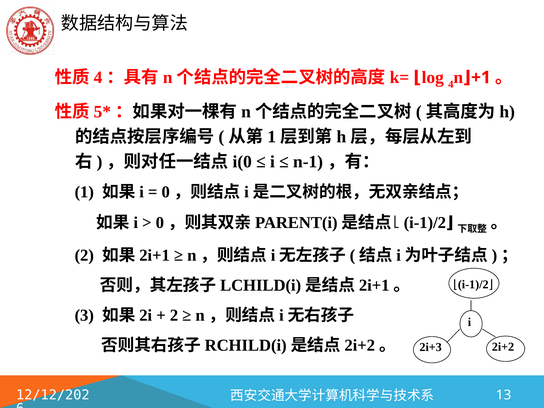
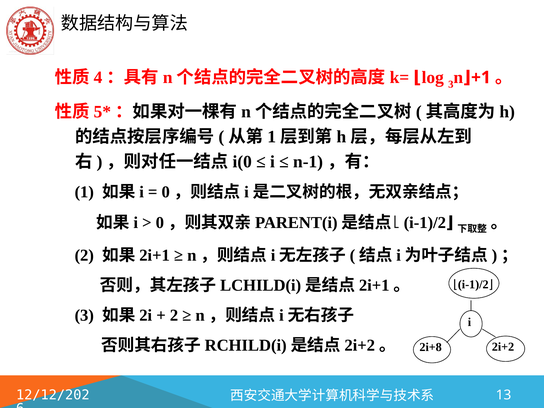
⌊log 4: 4 -> 3
2i+3: 2i+3 -> 2i+8
